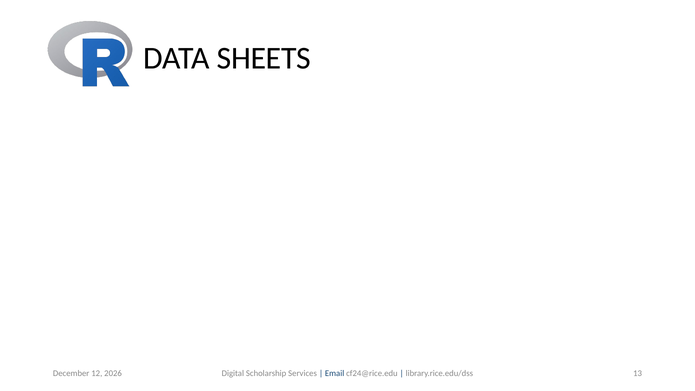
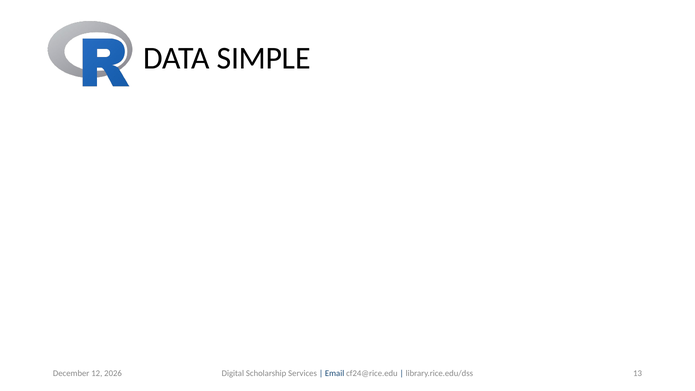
SHEETS: SHEETS -> SIMPLE
